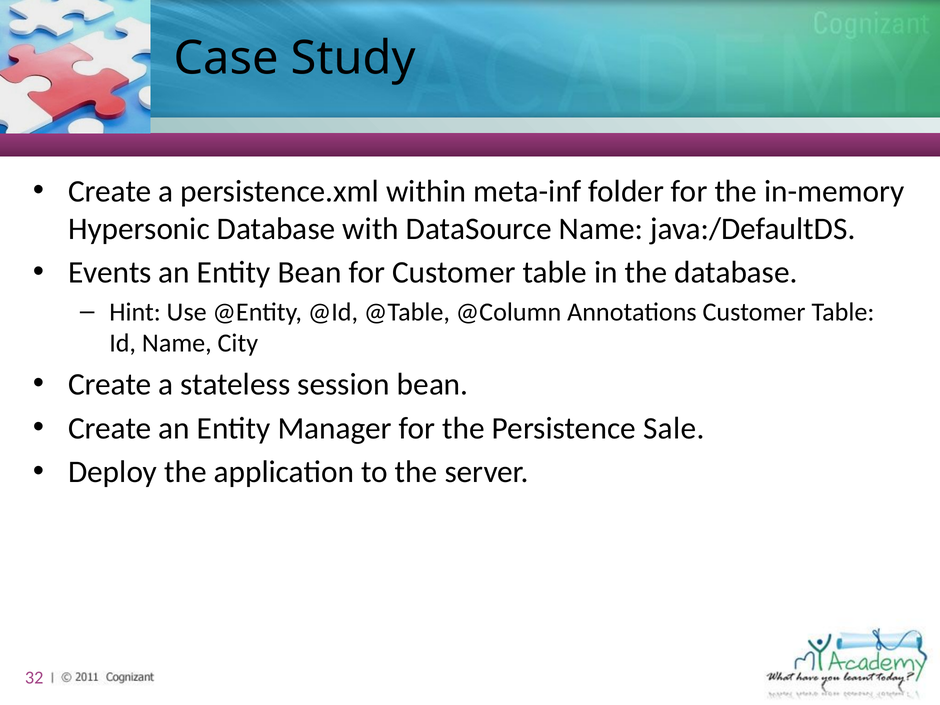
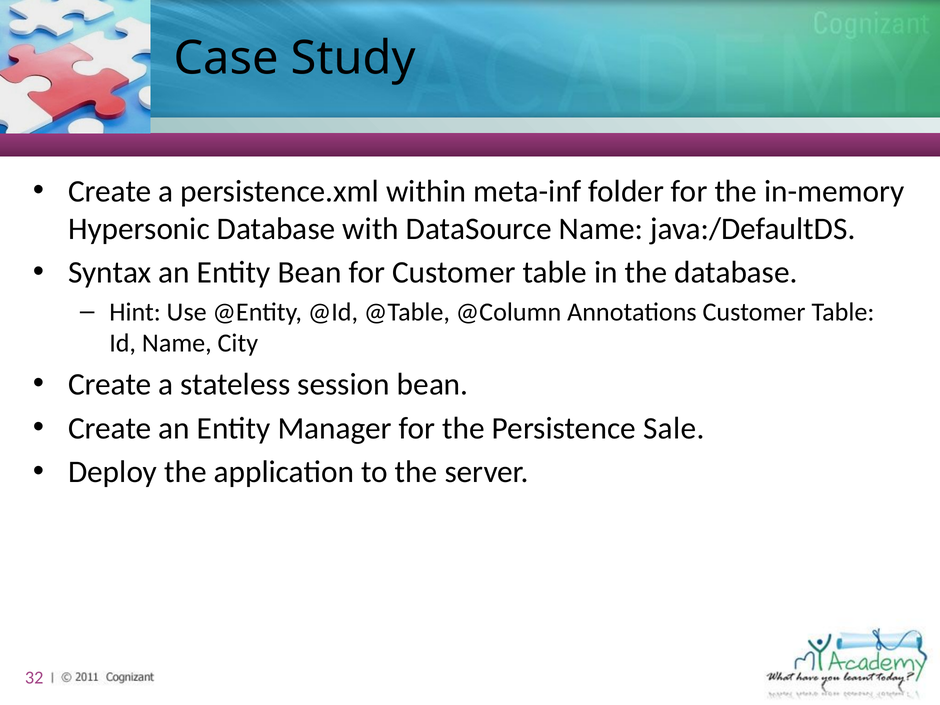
Events: Events -> Syntax
